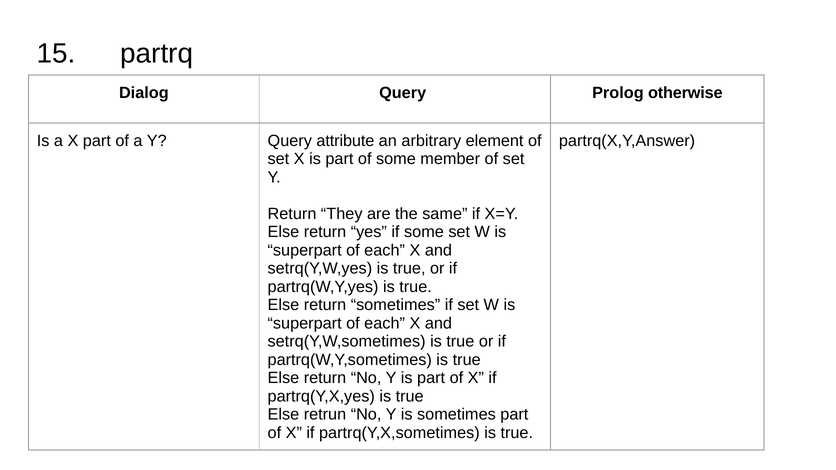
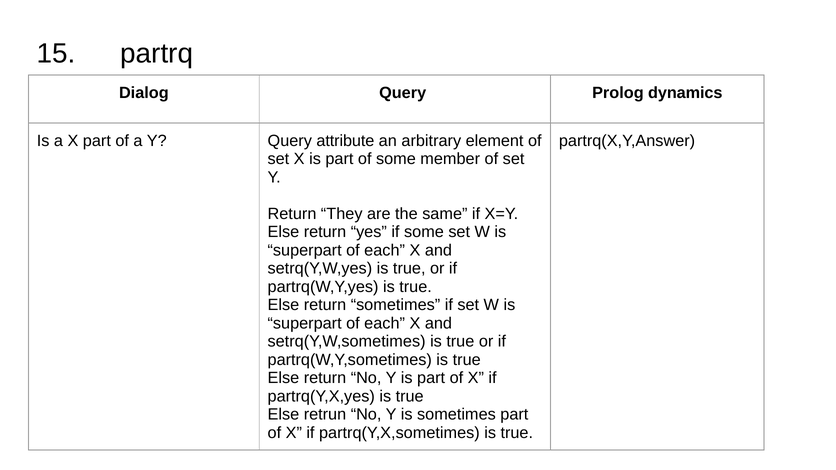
otherwise: otherwise -> dynamics
